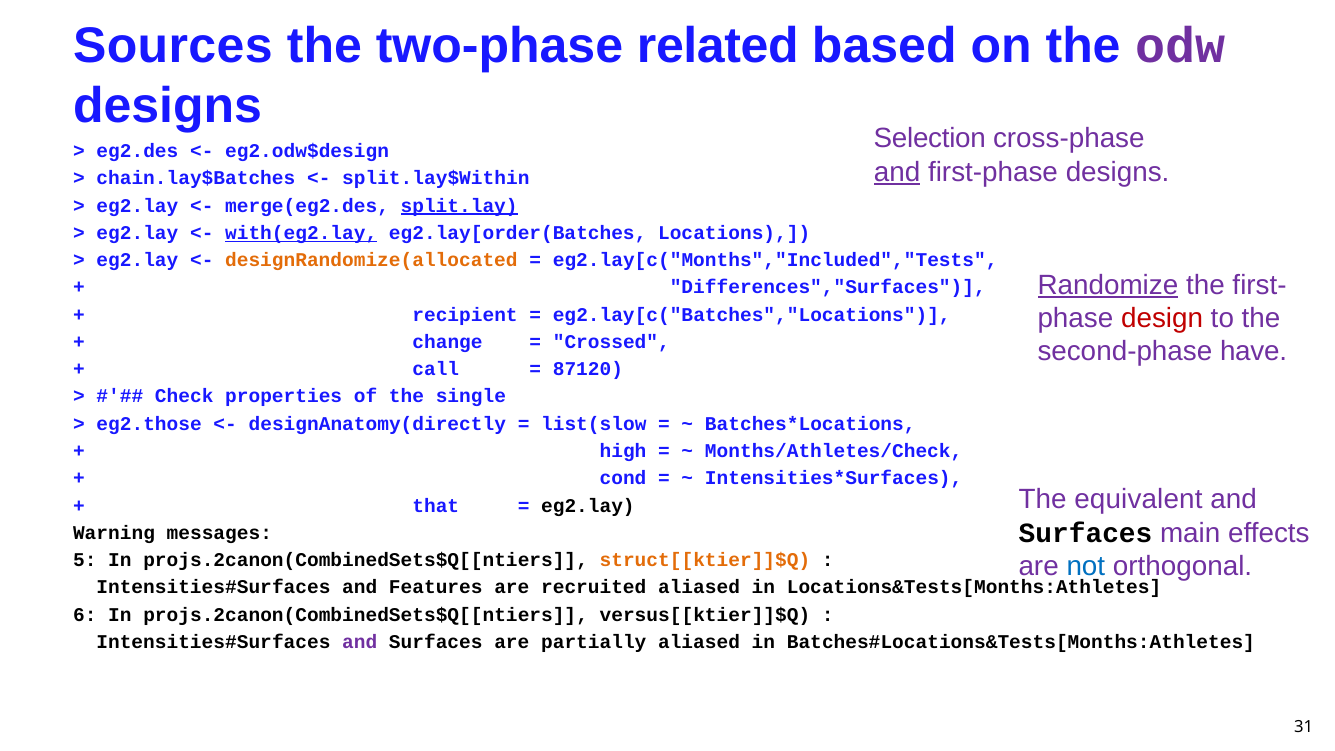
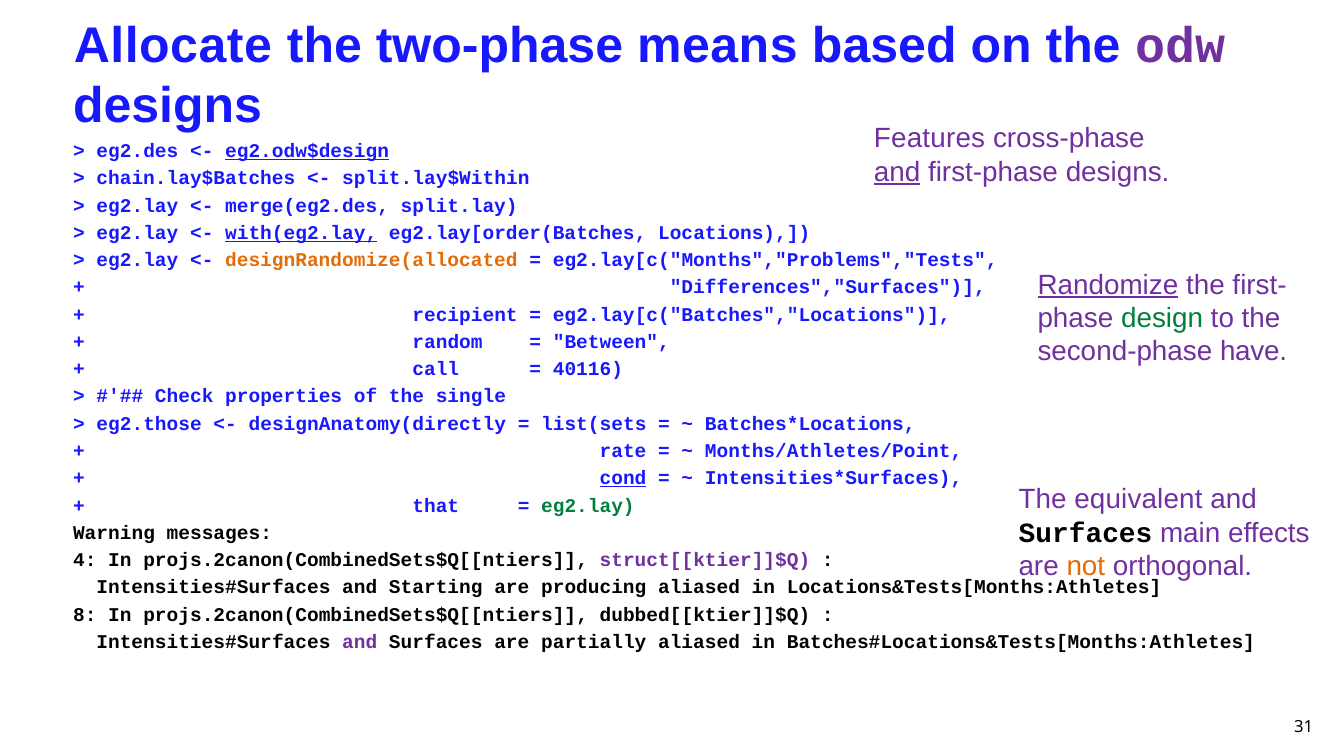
Sources: Sources -> Allocate
related: related -> means
Selection: Selection -> Features
eg2.odw$design underline: none -> present
split.lay underline: present -> none
eg2.lay[c("Months","Included","Tests: eg2.lay[c("Months","Included","Tests -> eg2.lay[c("Months","Problems","Tests
design colour: red -> green
change: change -> random
Crossed: Crossed -> Between
87120: 87120 -> 40116
list(slow: list(slow -> list(sets
high: high -> rate
Months/Athletes/Check: Months/Athletes/Check -> Months/Athletes/Point
cond underline: none -> present
eg2.lay at (588, 506) colour: black -> green
5: 5 -> 4
struct[[ktier]]$Q colour: orange -> purple
not colour: blue -> orange
Features: Features -> Starting
recruited: recruited -> producing
6: 6 -> 8
versus[[ktier]]$Q: versus[[ktier]]$Q -> dubbed[[ktier]]$Q
